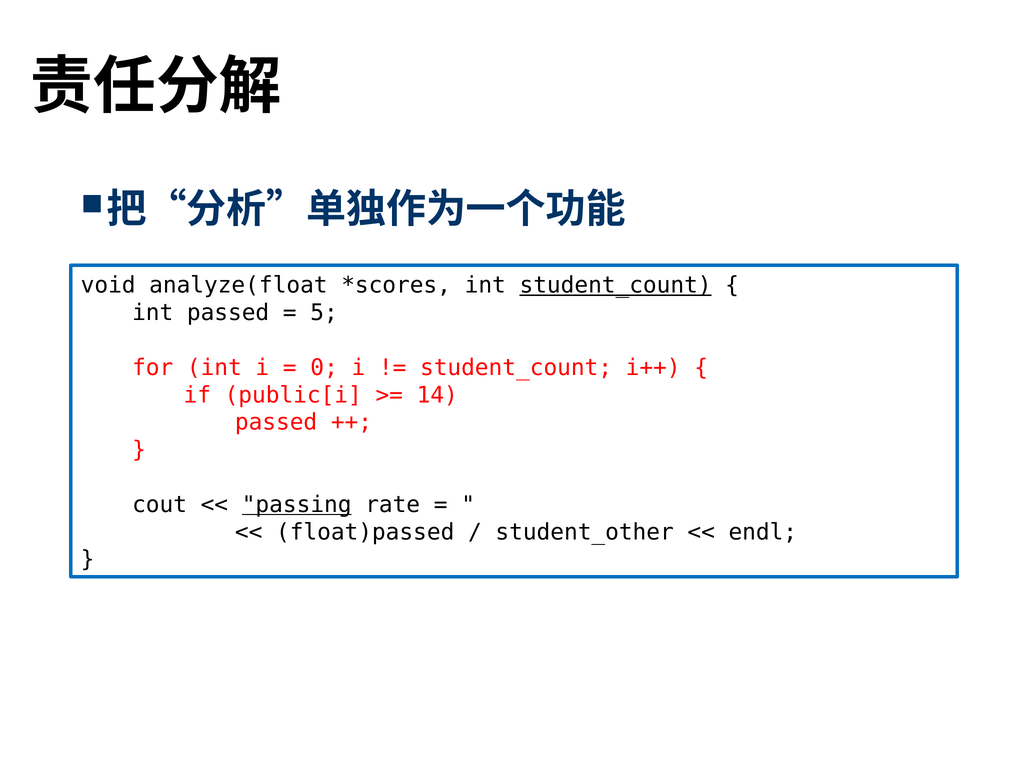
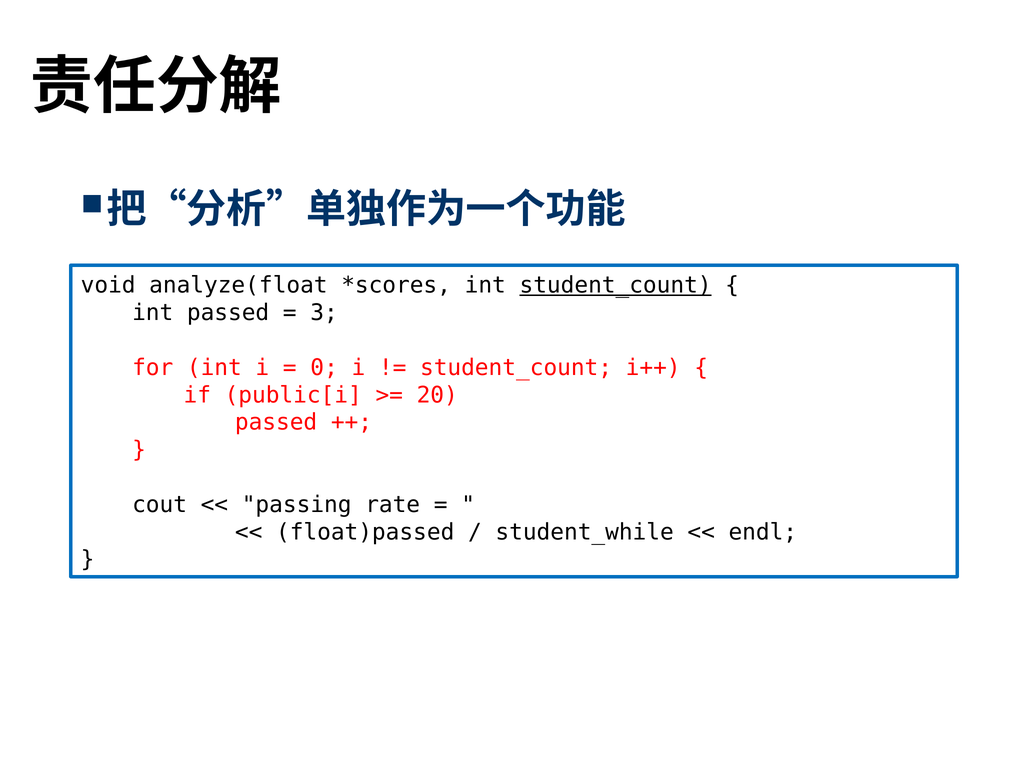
5: 5 -> 3
14: 14 -> 20
passing underline: present -> none
student_other: student_other -> student_while
